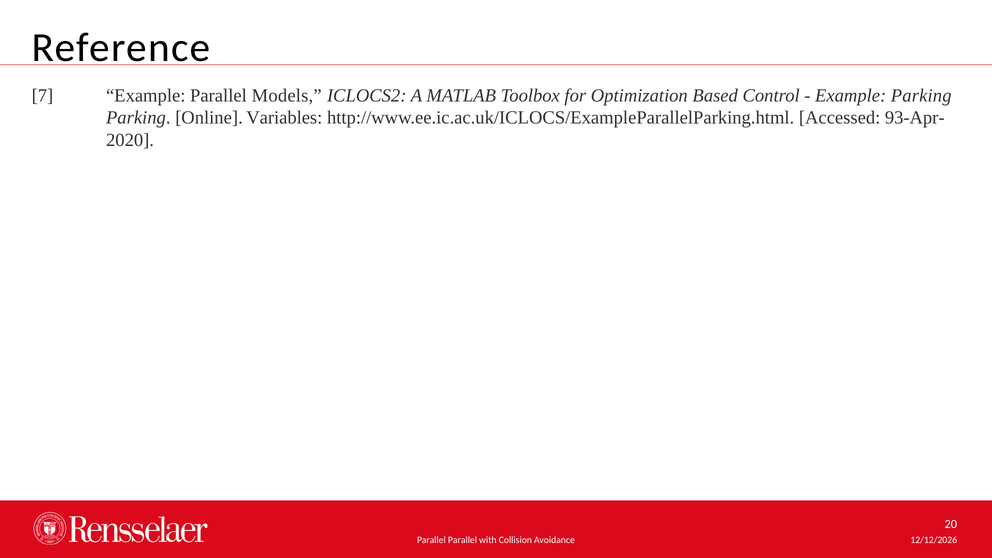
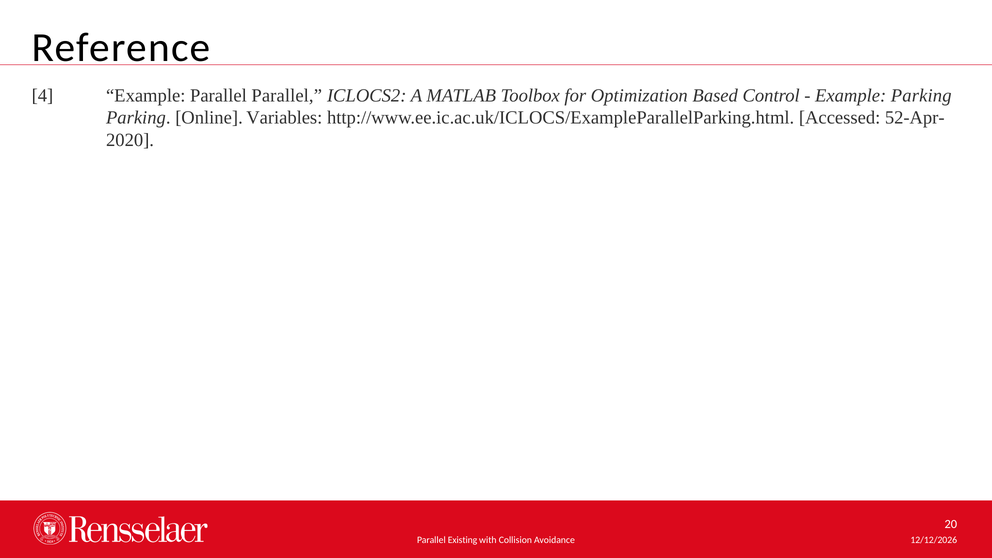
7: 7 -> 4
Parallel Models: Models -> Parallel
93-Apr-: 93-Apr- -> 52-Apr-
Parallel Parallel: Parallel -> Existing
